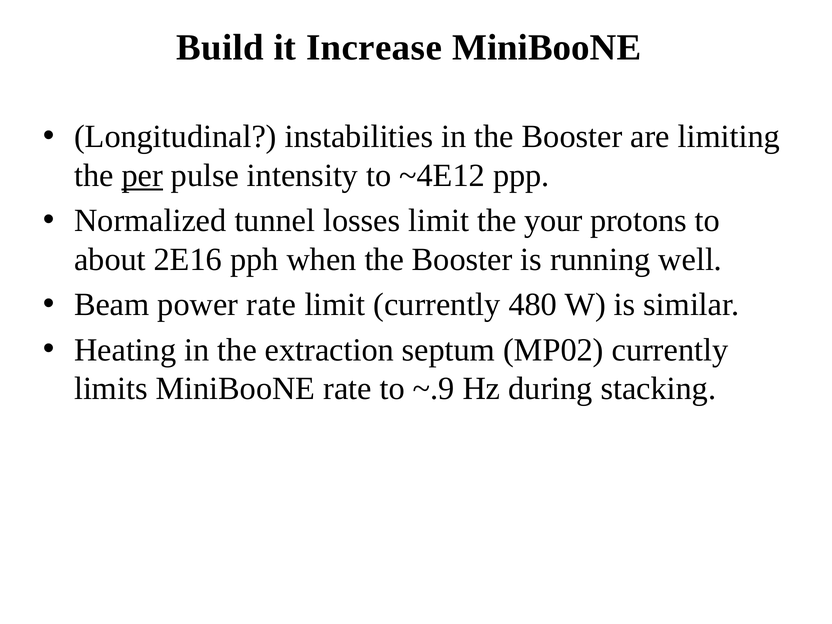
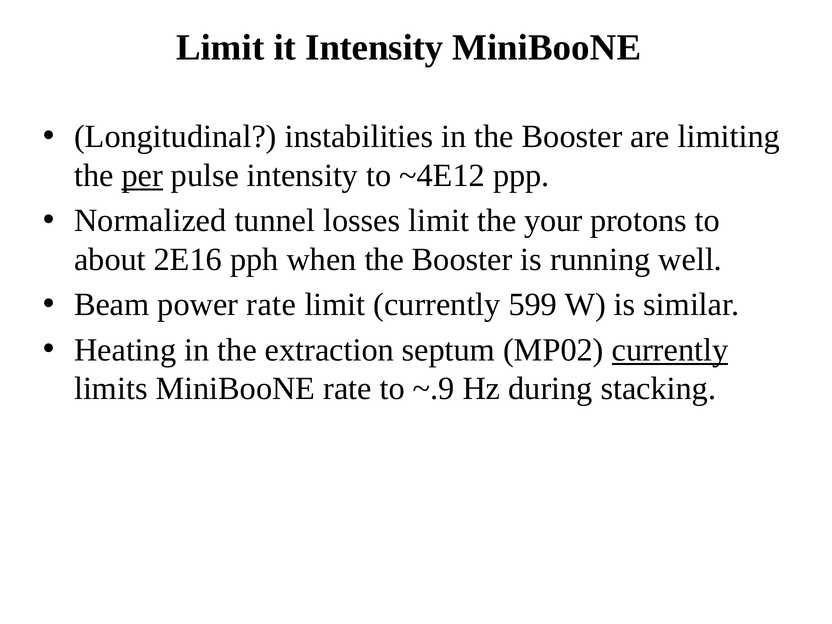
Build at (220, 48): Build -> Limit
it Increase: Increase -> Intensity
480: 480 -> 599
currently at (670, 350) underline: none -> present
